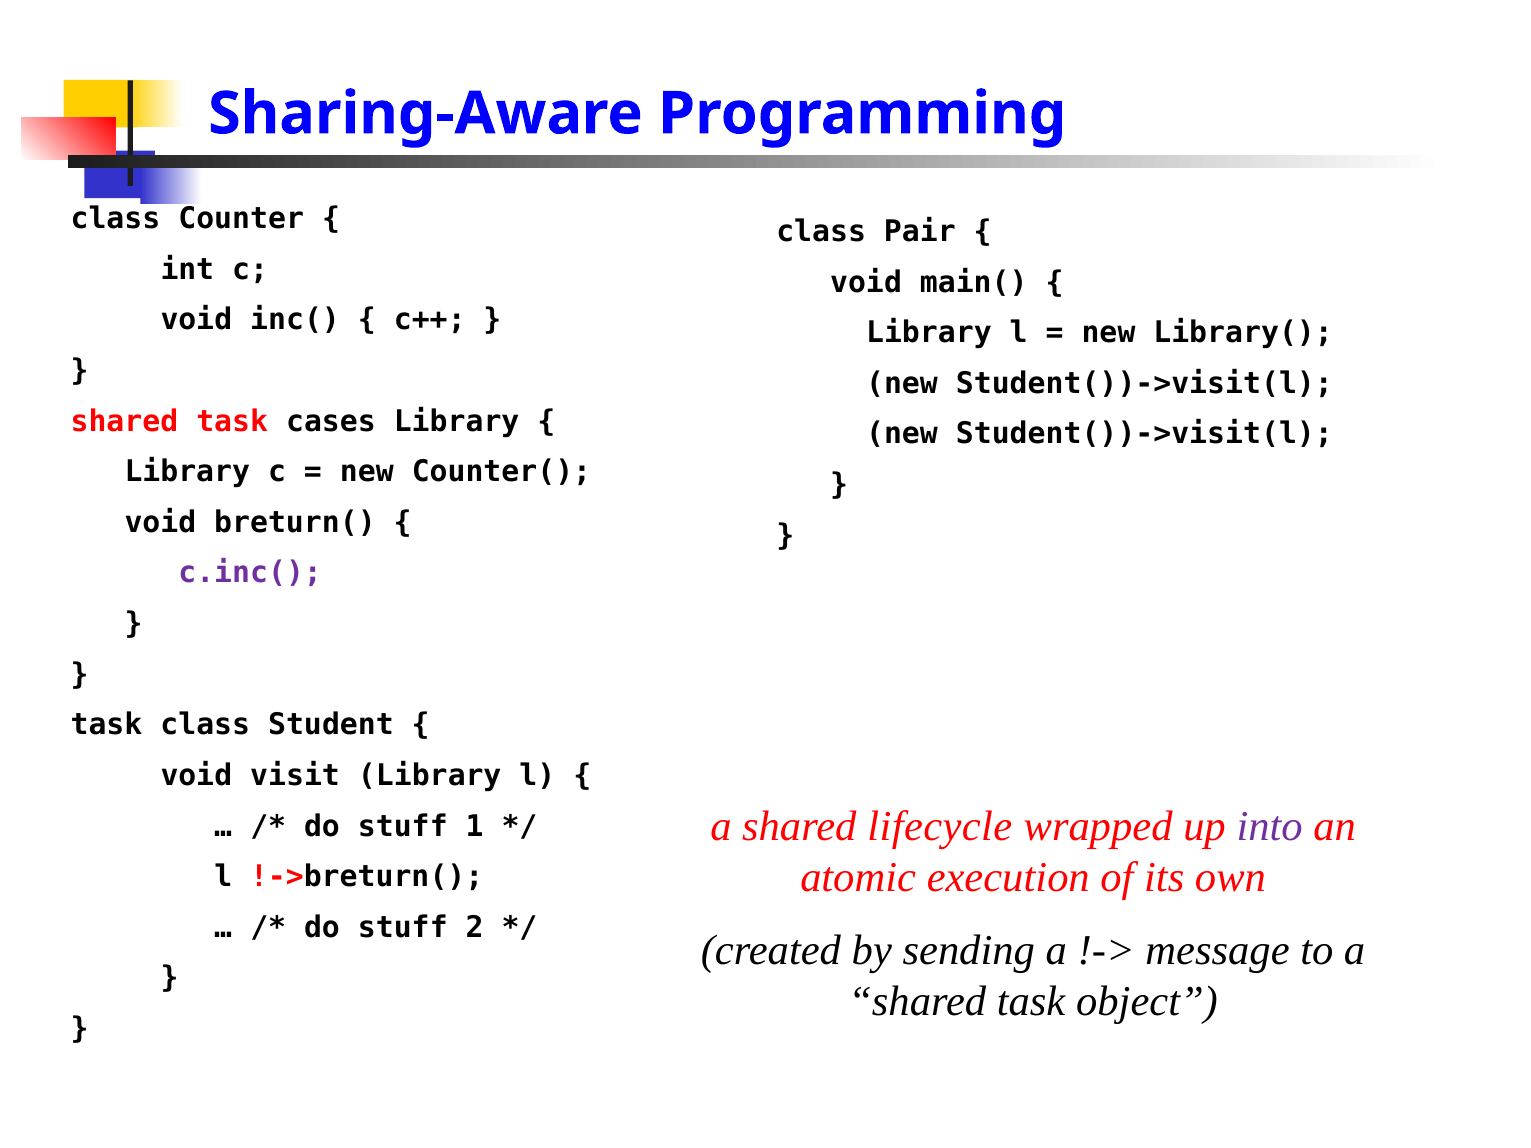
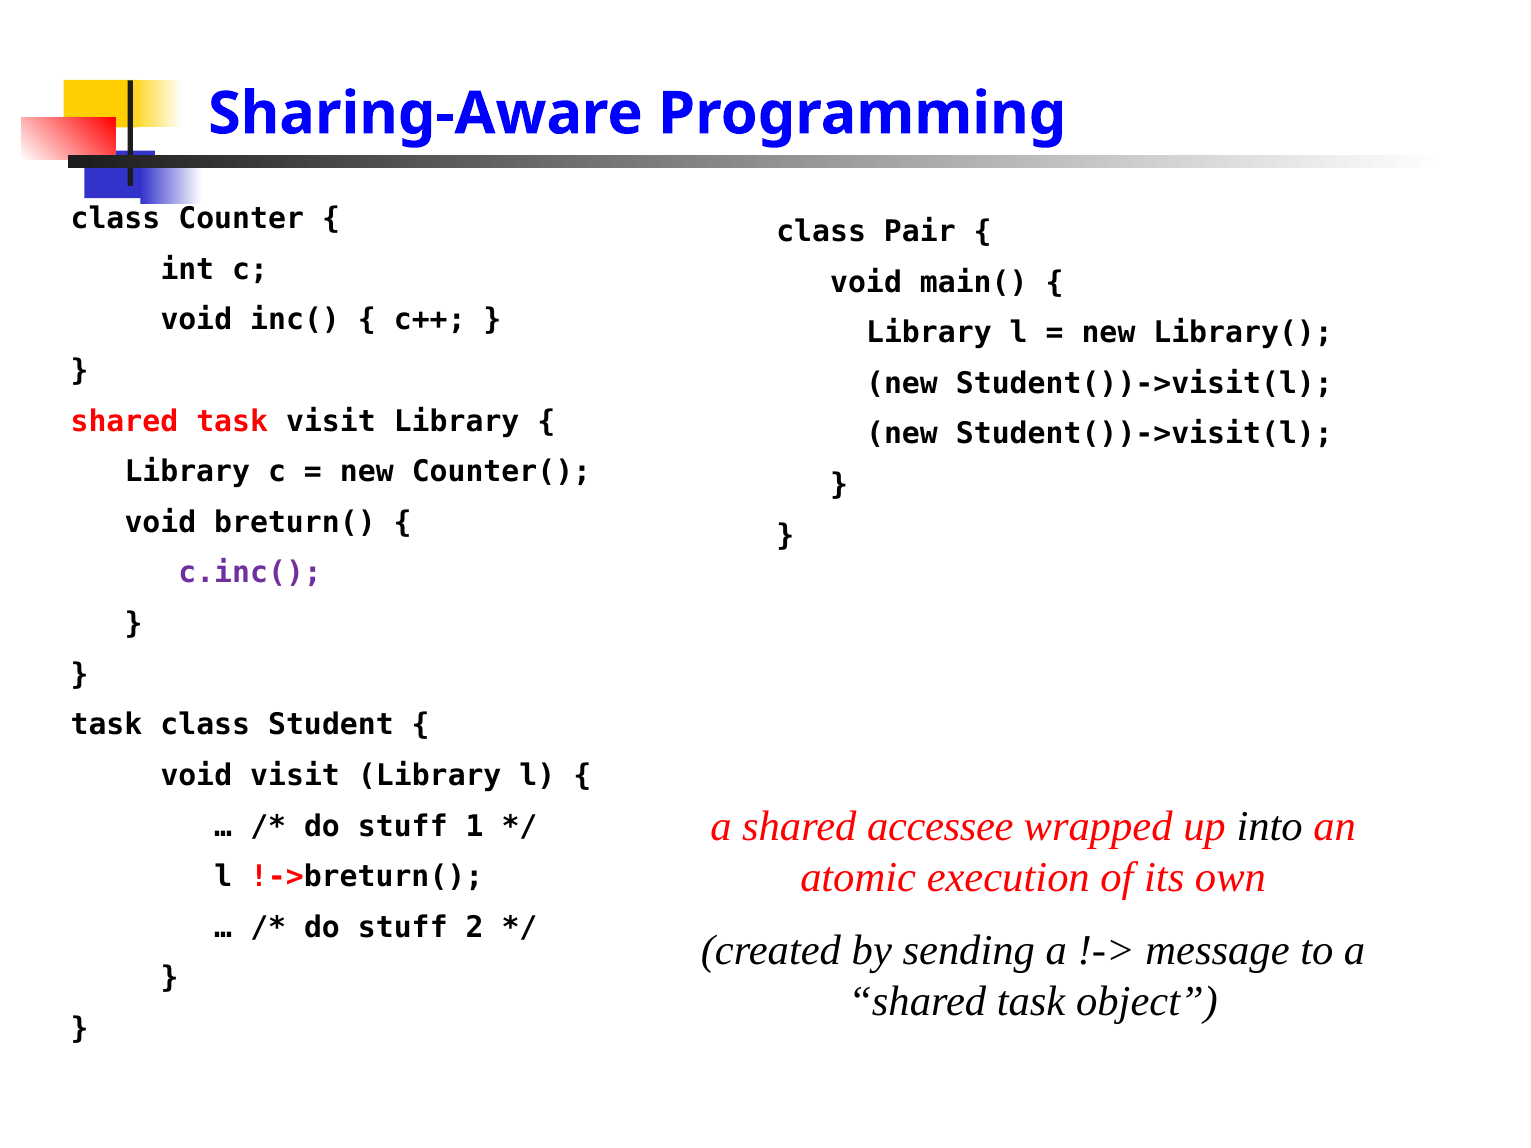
task cases: cases -> visit
lifecycle: lifecycle -> accessee
into colour: purple -> black
